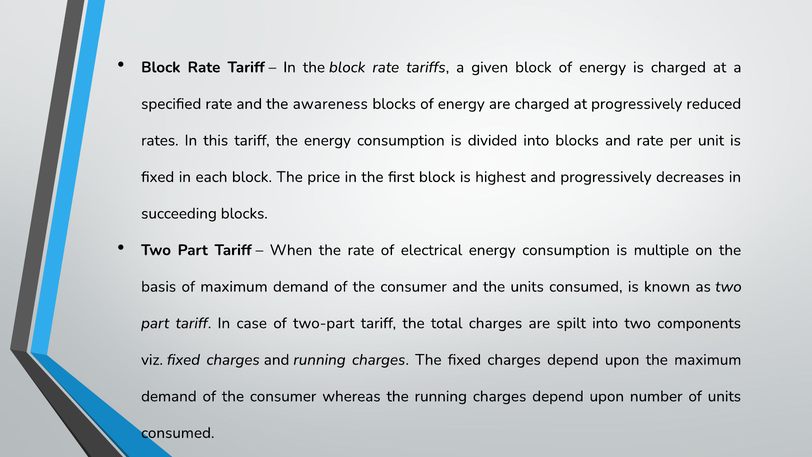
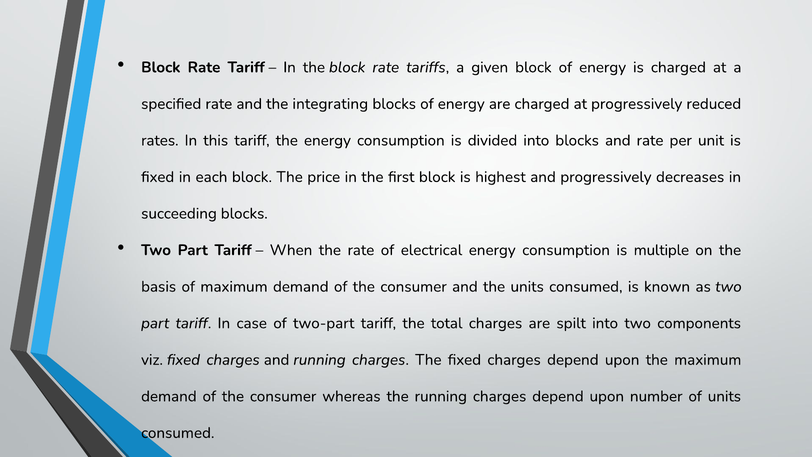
awareness: awareness -> integrating
